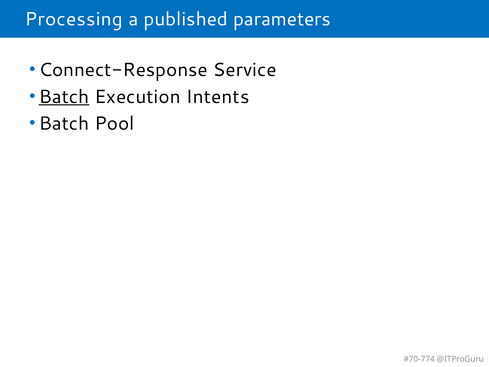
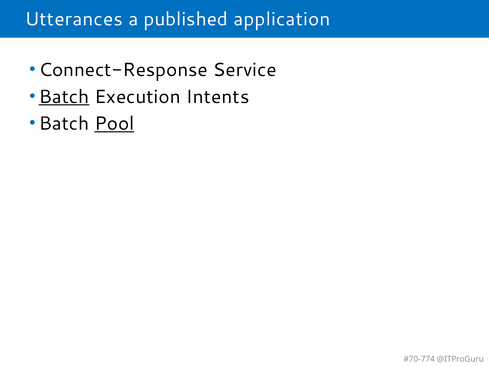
Processing: Processing -> Utterances
parameters: parameters -> application
Pool underline: none -> present
